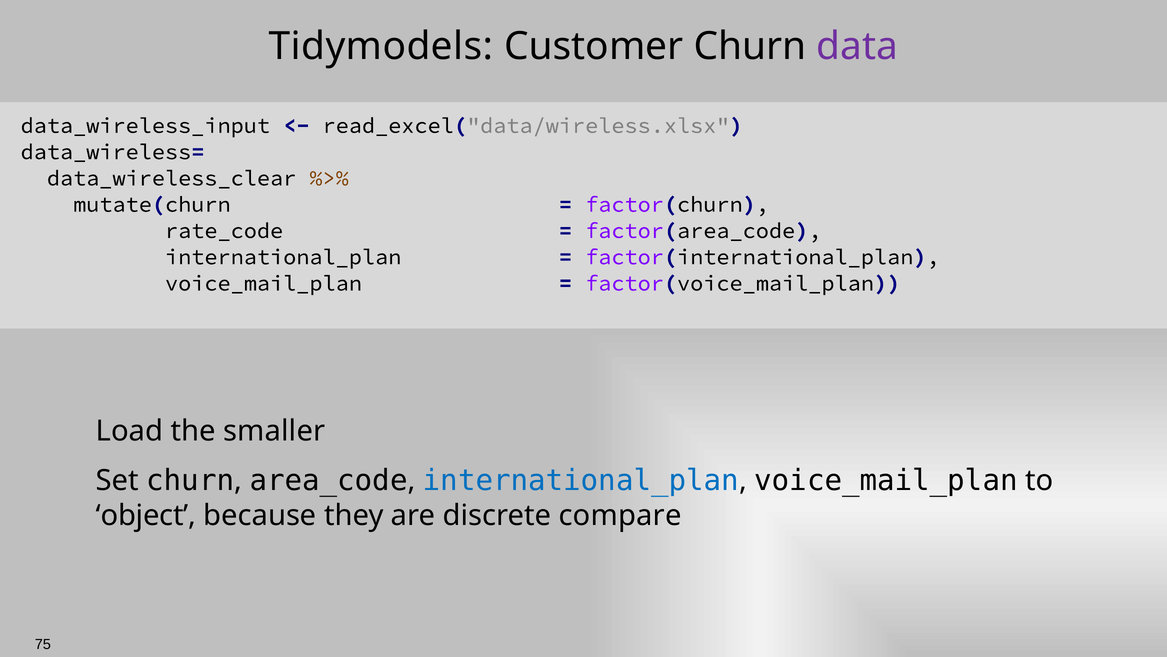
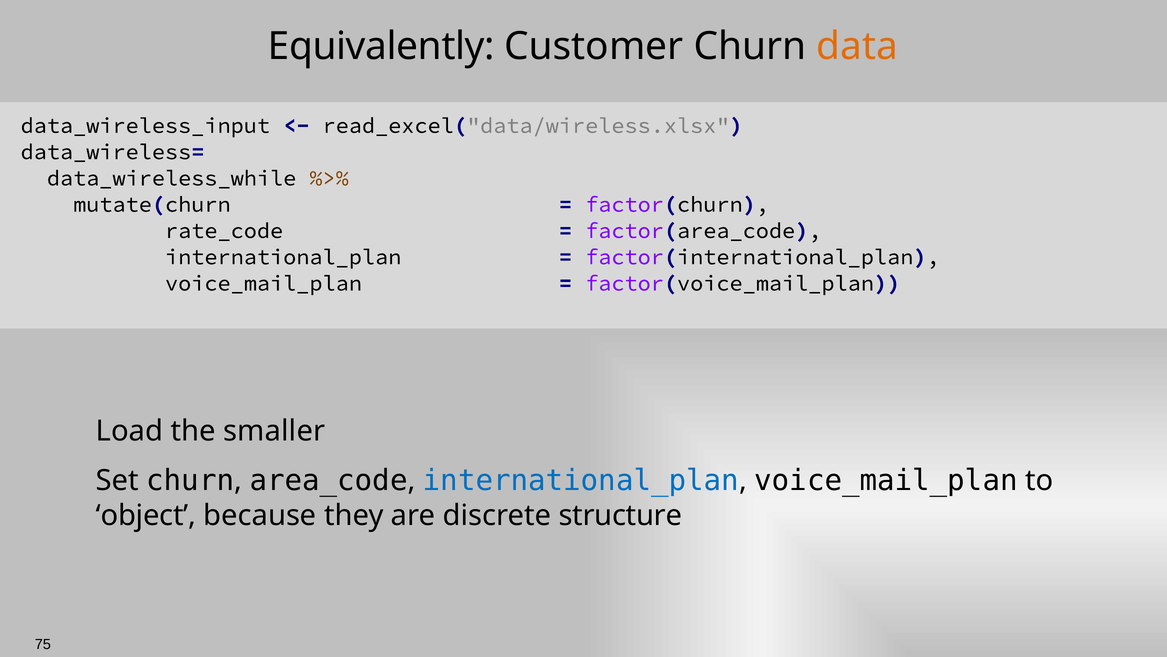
Tidymodels: Tidymodels -> Equivalently
data colour: purple -> orange
data_wireless_clear: data_wireless_clear -> data_wireless_while
compare: compare -> structure
